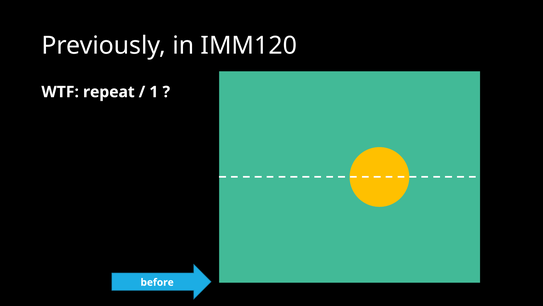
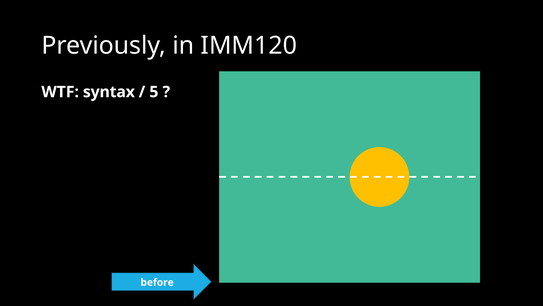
repeat: repeat -> syntax
1: 1 -> 5
